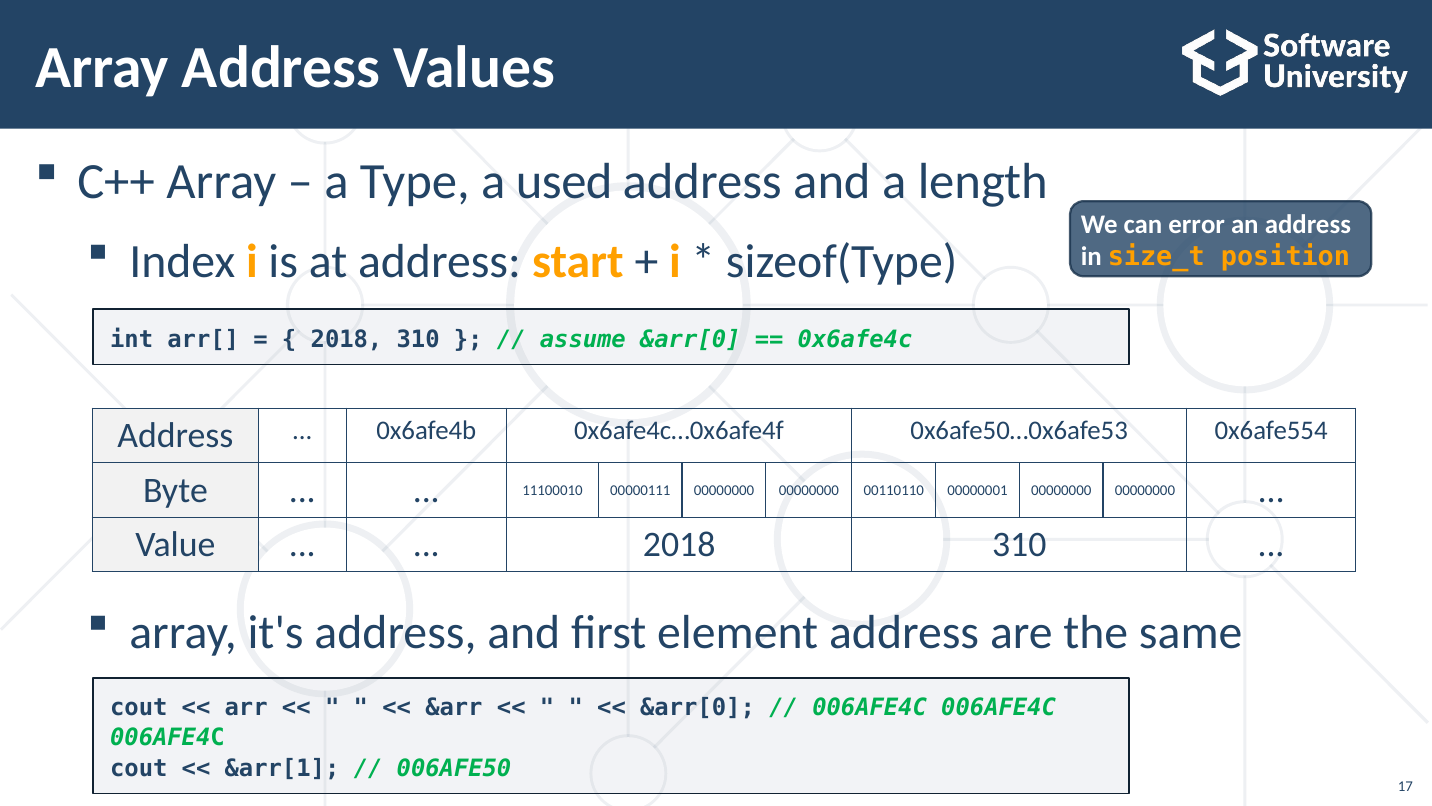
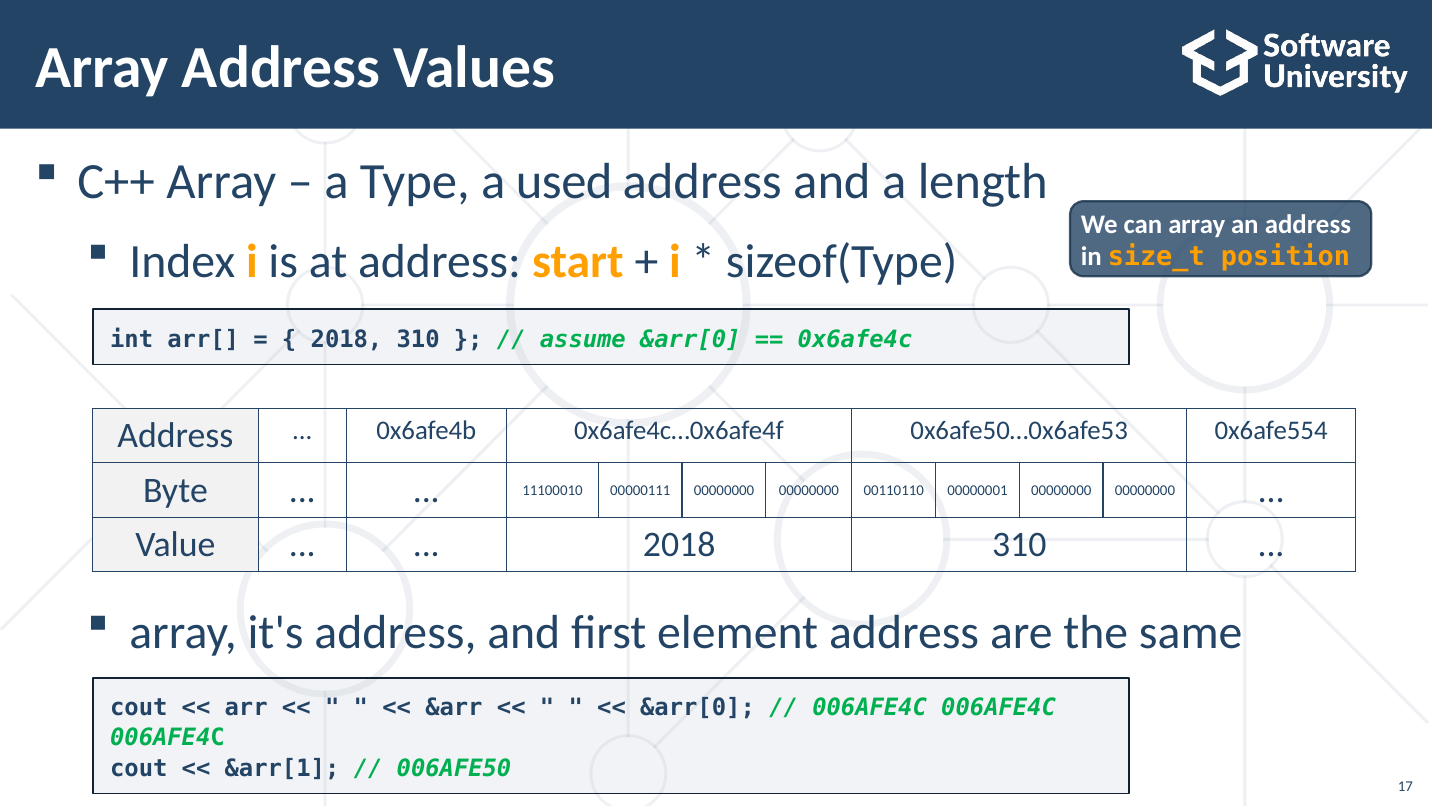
can error: error -> array
